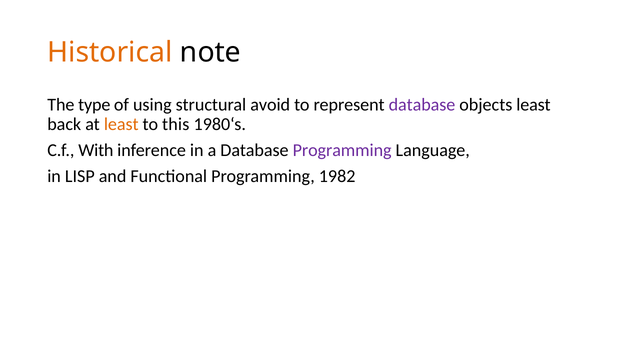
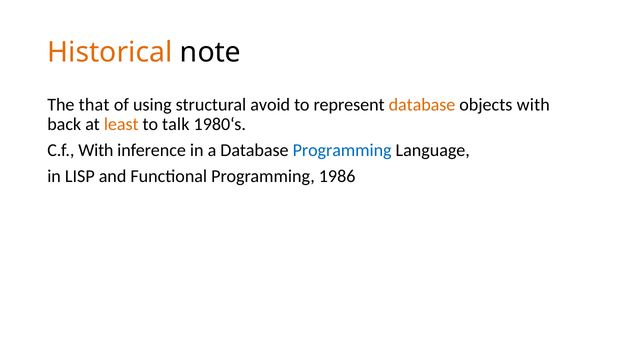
type: type -> that
database at (422, 105) colour: purple -> orange
objects least: least -> with
this: this -> talk
Programming at (342, 150) colour: purple -> blue
1982: 1982 -> 1986
